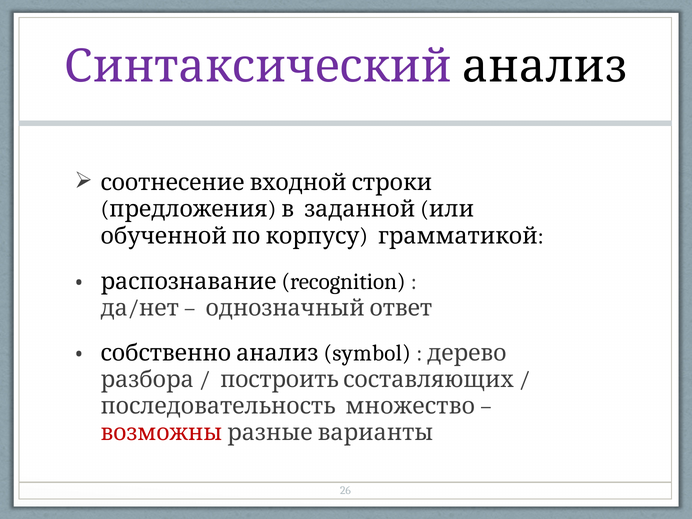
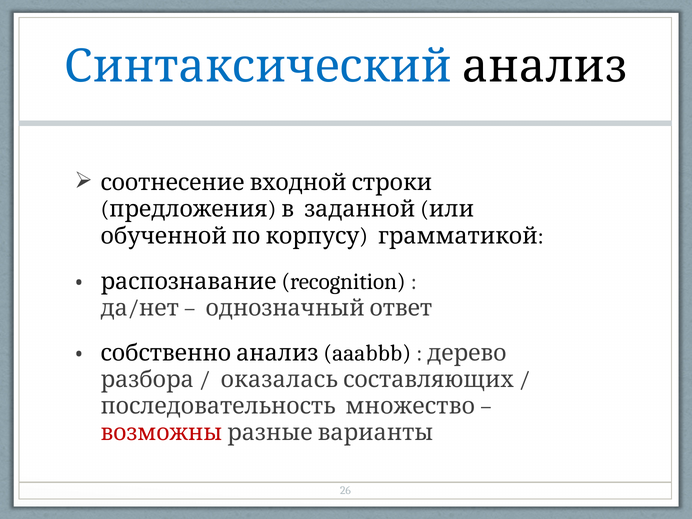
Синтаксический colour: purple -> blue
symbol: symbol -> aaabbb
построить: построить -> оказалась
